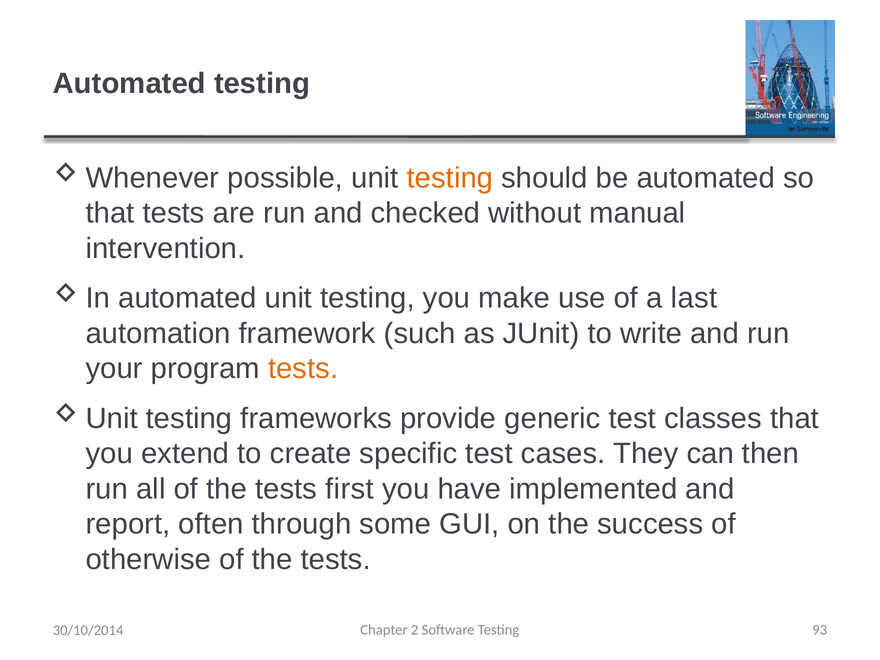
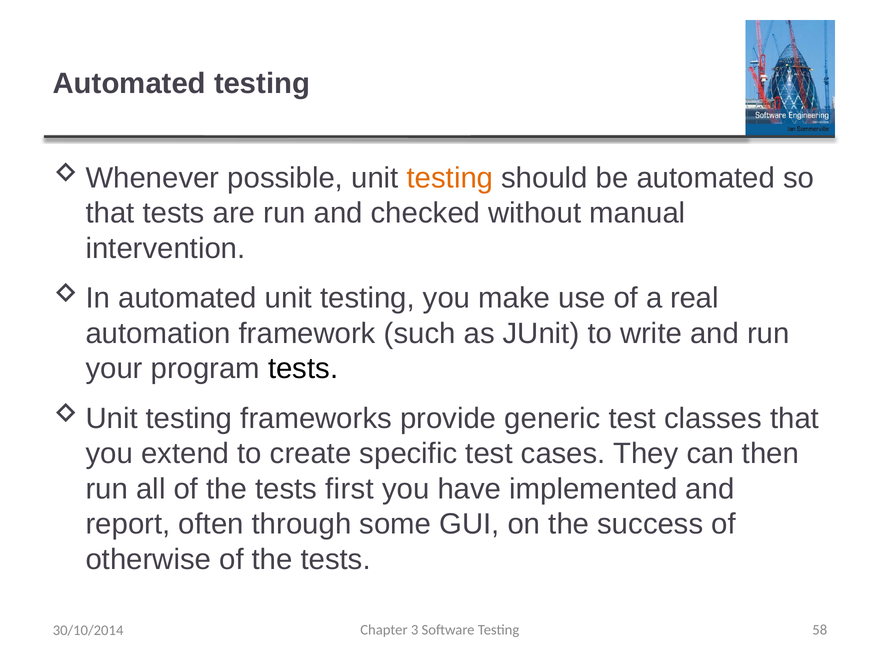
last: last -> real
tests at (303, 369) colour: orange -> black
2: 2 -> 3
93: 93 -> 58
